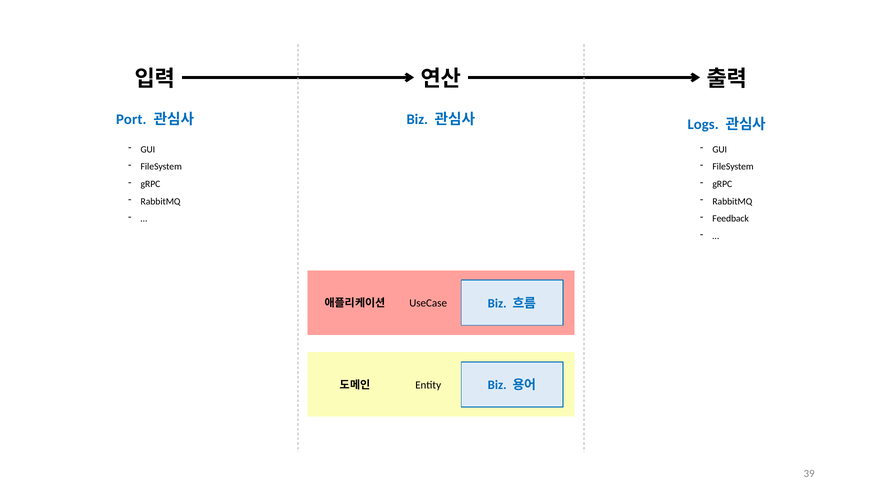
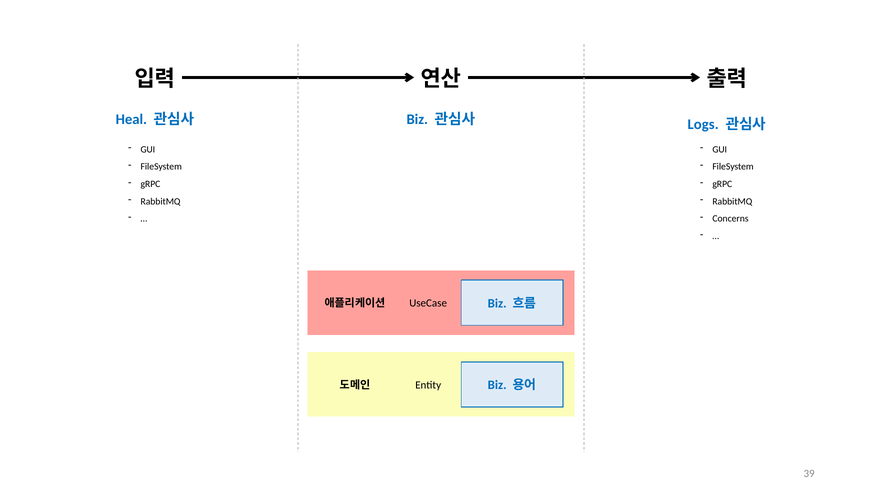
Port: Port -> Heal
Feedback: Feedback -> Concerns
